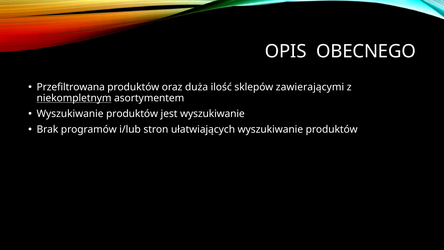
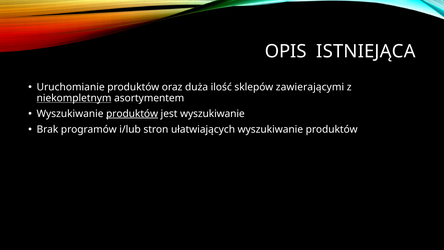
OBECNEGO: OBECNEGO -> ISTNIEJĄCA
Przefiltrowana: Przefiltrowana -> Uruchomianie
produktów at (132, 114) underline: none -> present
